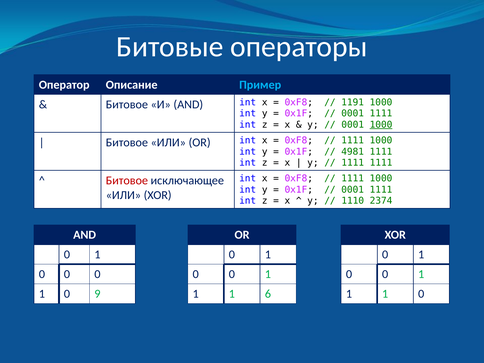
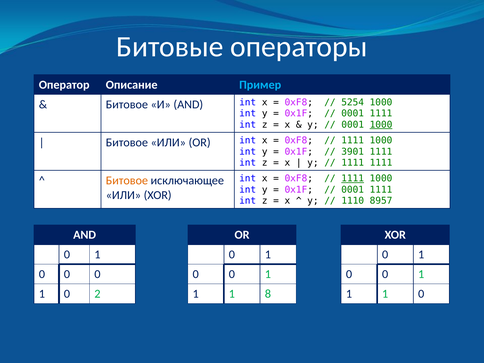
1191: 1191 -> 5254
4981: 4981 -> 3901
1111 at (353, 179) underline: none -> present
Битовое at (127, 180) colour: red -> orange
2374: 2374 -> 8957
9: 9 -> 2
6: 6 -> 8
